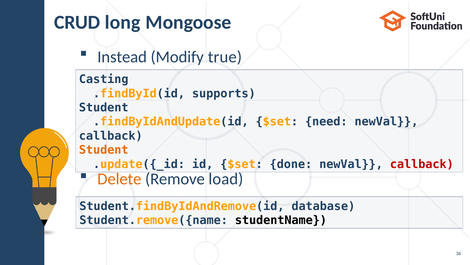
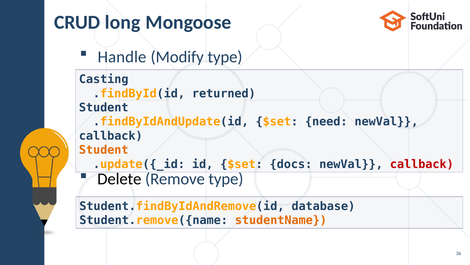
Instead: Instead -> Handle
Modify true: true -> type
supports: supports -> returned
done: done -> docs
Delete colour: orange -> black
Remove load: load -> type
studentName colour: black -> orange
